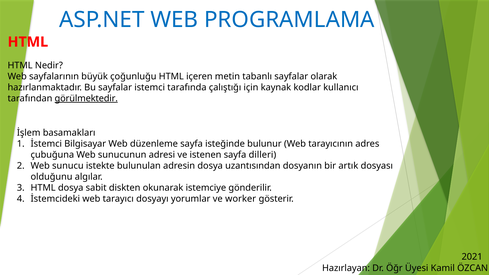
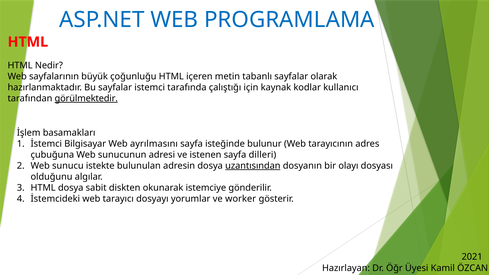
düzenleme: düzenleme -> ayrılmasını
uzantısından underline: none -> present
artık: artık -> olayı
